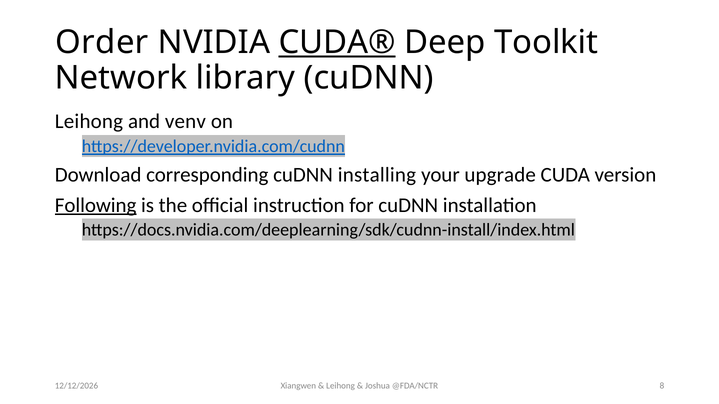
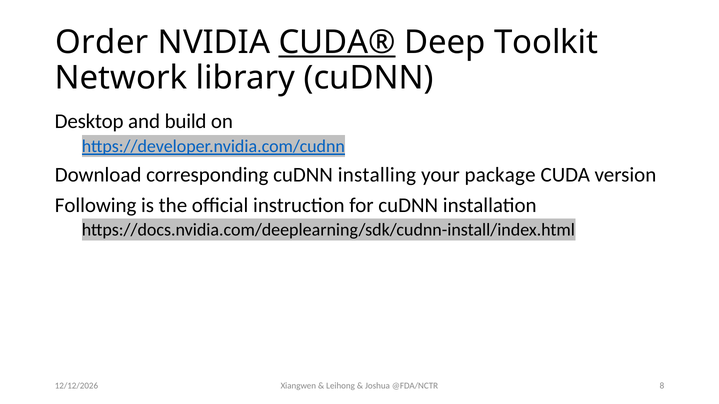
Leihong at (89, 122): Leihong -> Desktop
venv: venv -> build
upgrade: upgrade -> package
Following underline: present -> none
